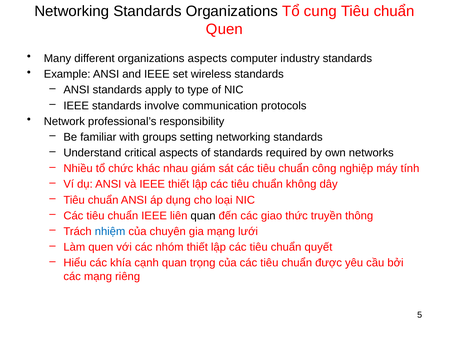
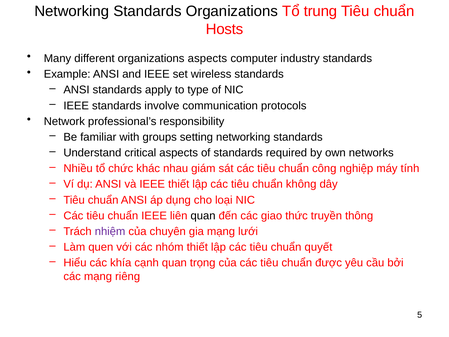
cung: cung -> trung
Quen at (224, 29): Quen -> Hosts
nhiệm colour: blue -> purple
